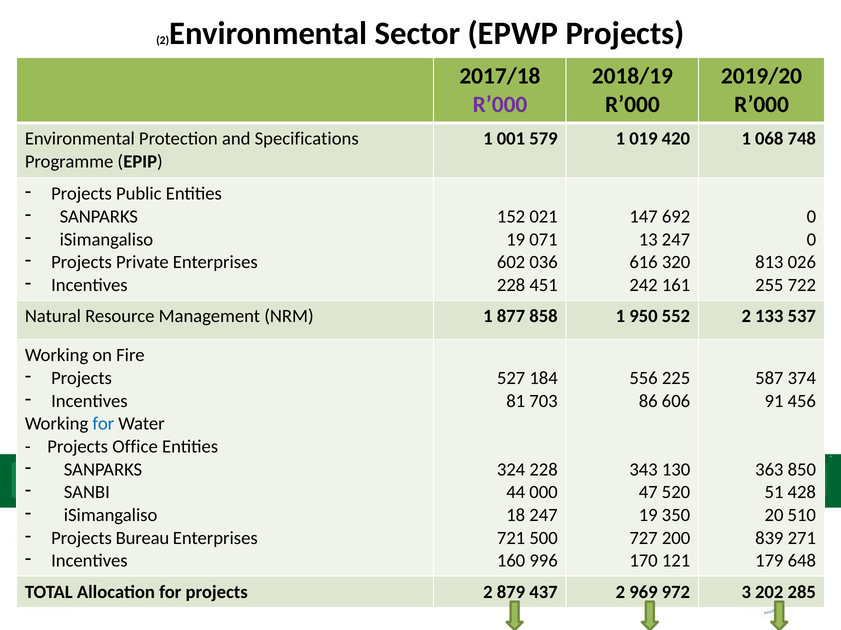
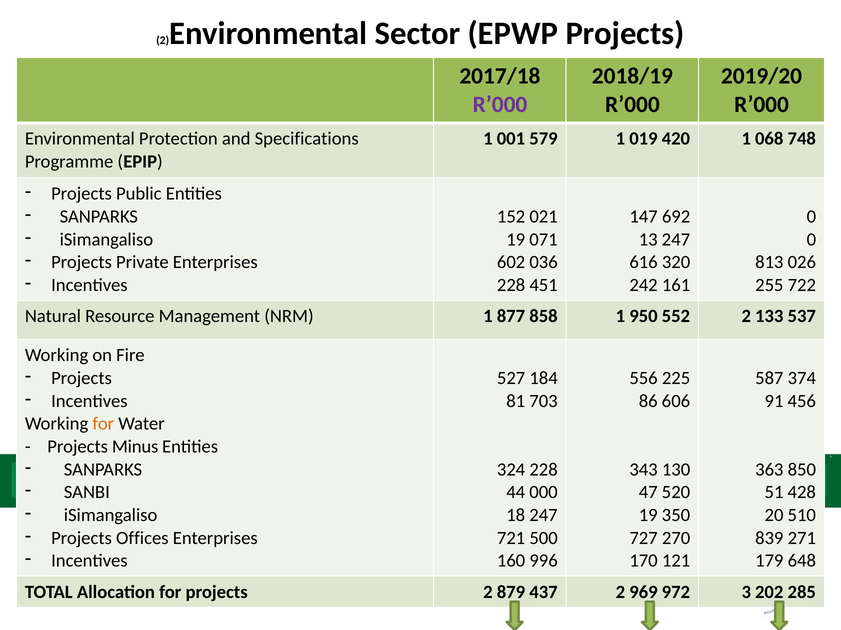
for at (103, 424) colour: blue -> orange
Office: Office -> Minus
Bureau: Bureau -> Offices
200: 200 -> 270
